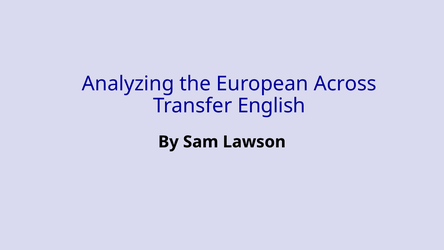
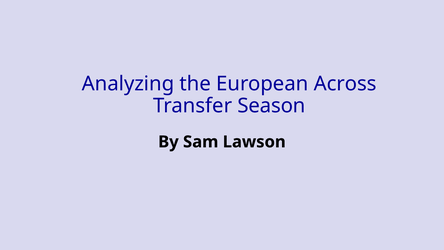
English: English -> Season
